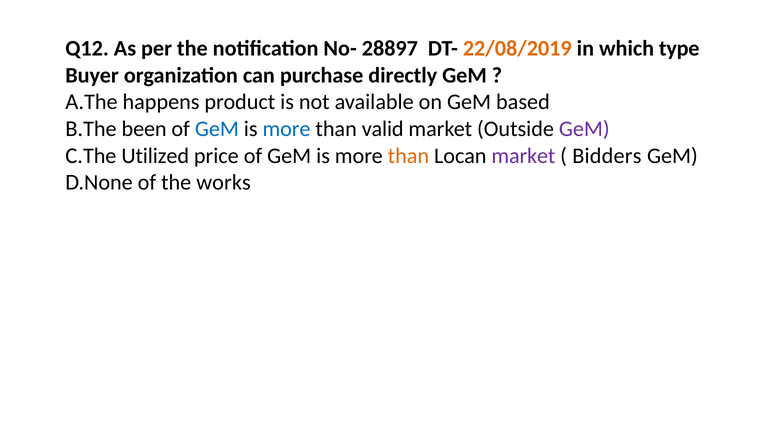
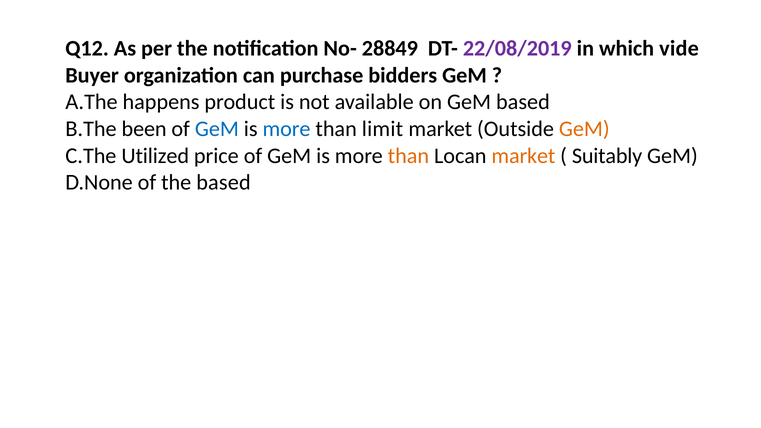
28897: 28897 -> 28849
22/08/2019 colour: orange -> purple
type: type -> vide
directly: directly -> bidders
valid: valid -> limit
GeM at (584, 129) colour: purple -> orange
market at (523, 156) colour: purple -> orange
Bidders: Bidders -> Suitably
the works: works -> based
